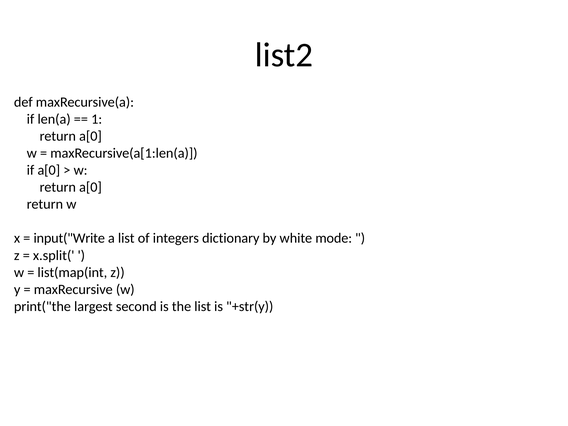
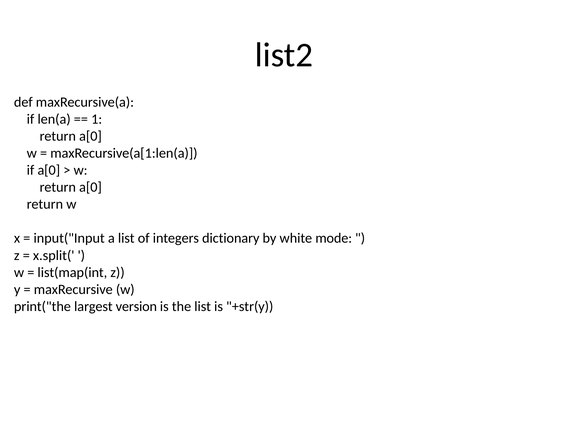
input("Write: input("Write -> input("Input
second: second -> version
